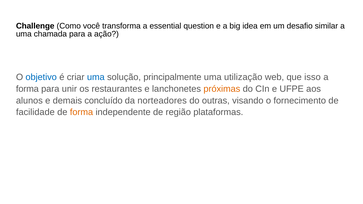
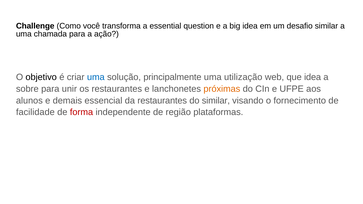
objetivo colour: blue -> black
que isso: isso -> idea
forma at (27, 89): forma -> sobre
concluído: concluído -> essencial
da norteadores: norteadores -> restaurantes
do outras: outras -> similar
forma at (82, 112) colour: orange -> red
